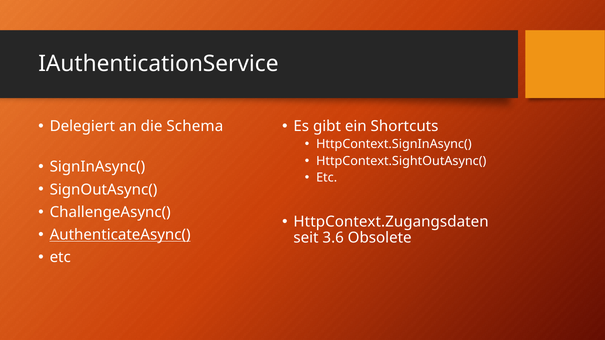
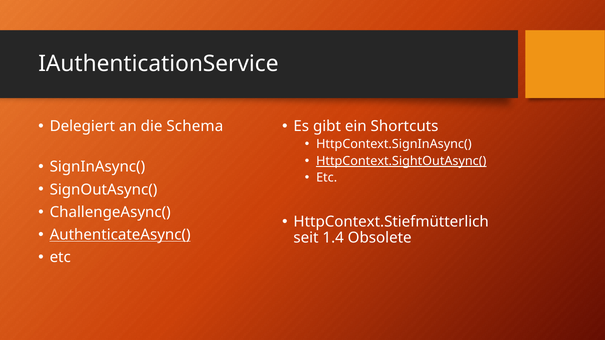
HttpContext.SightOutAsync( underline: none -> present
HttpContext.Zugangsdaten: HttpContext.Zugangsdaten -> HttpContext.Stiefmütterlich
3.6: 3.6 -> 1.4
